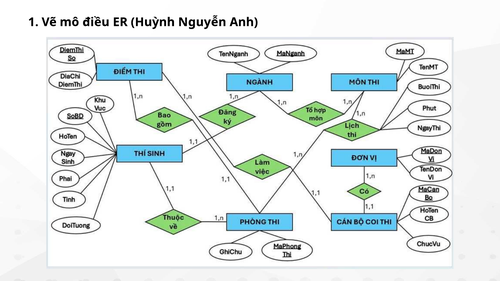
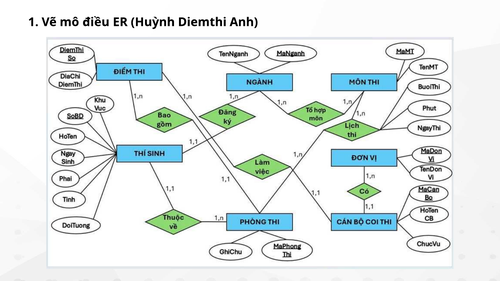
Nguyễn: Nguyễn -> Diemthi
